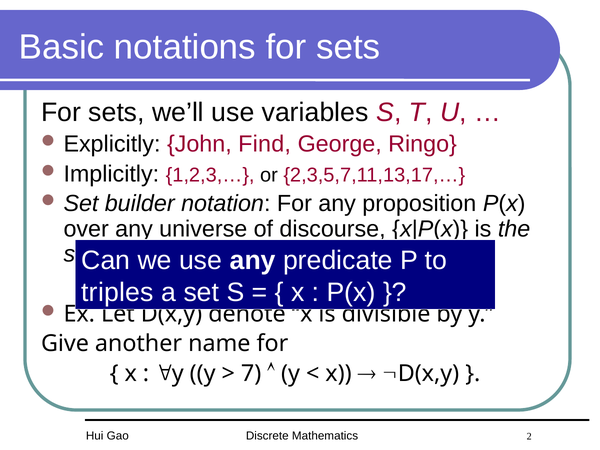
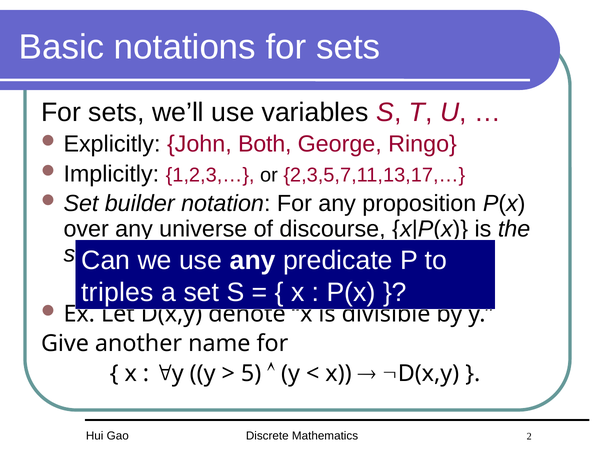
Find: Find -> Both
7: 7 -> 5
